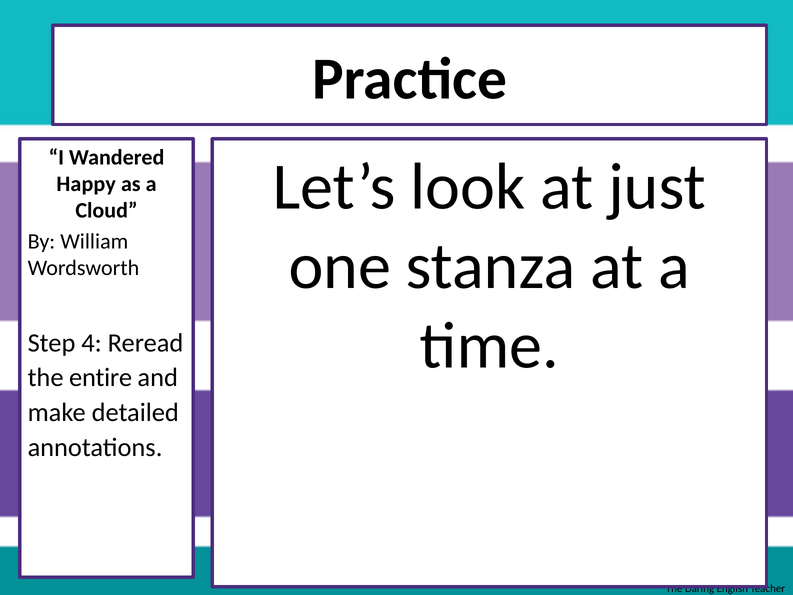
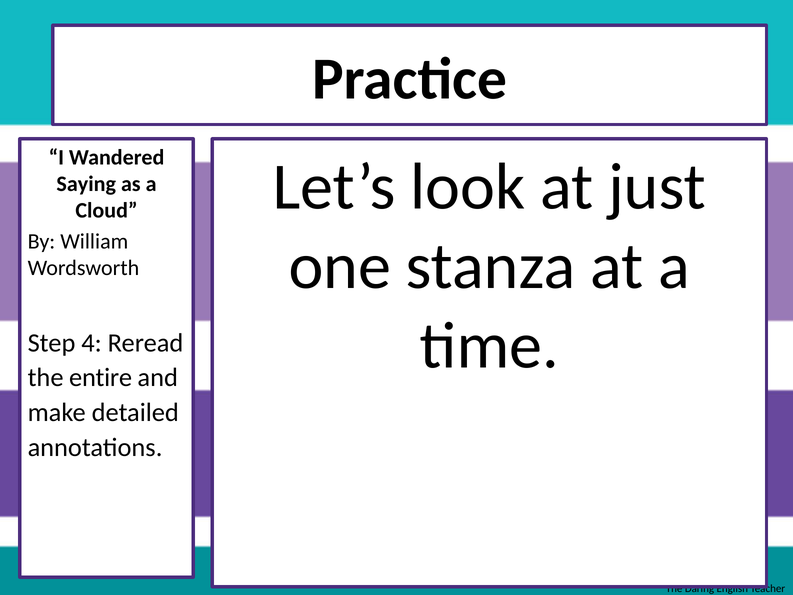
Happy: Happy -> Saying
